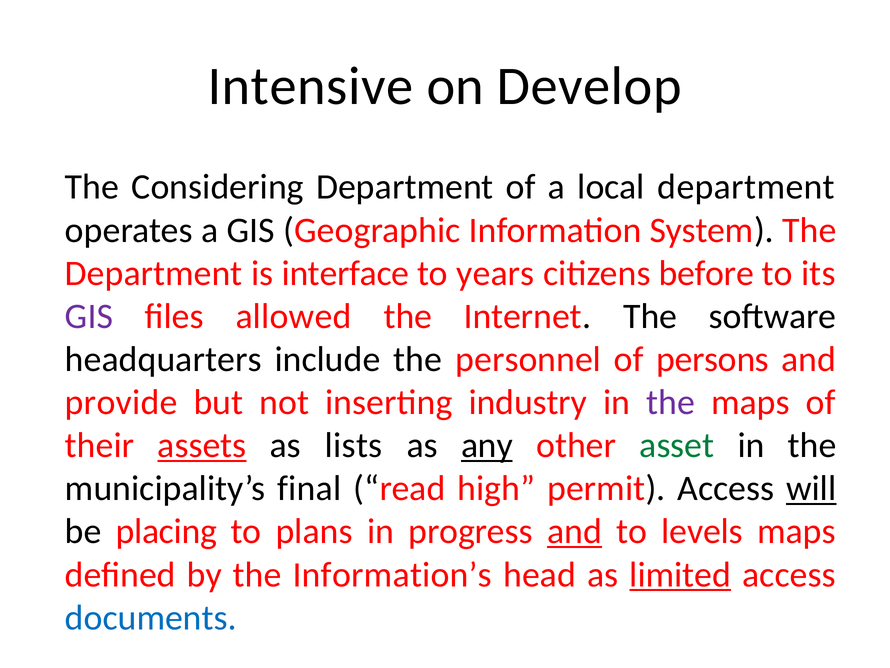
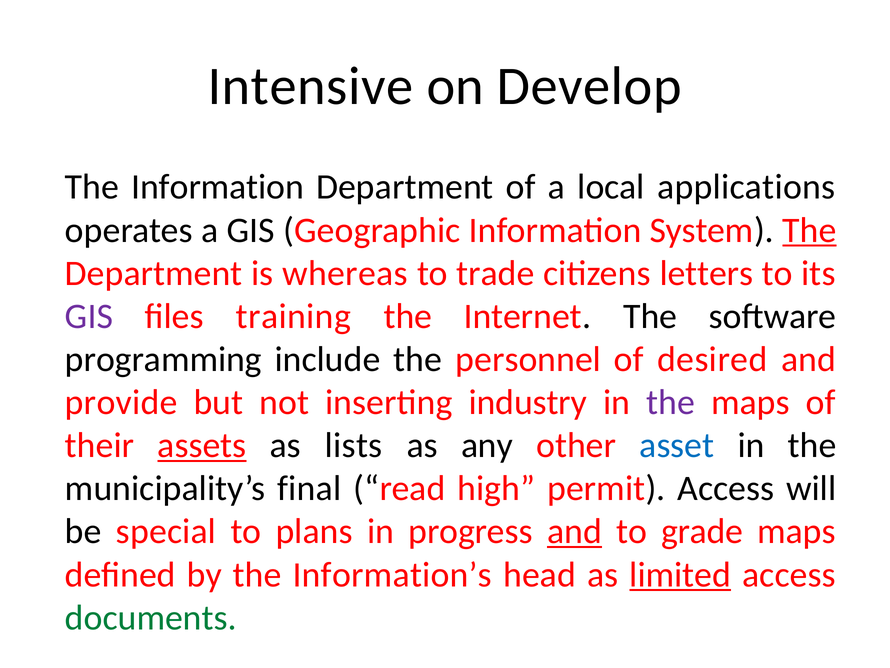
The Considering: Considering -> Information
local department: department -> applications
The at (810, 230) underline: none -> present
interface: interface -> whereas
years: years -> trade
before: before -> letters
allowed: allowed -> training
headquarters: headquarters -> programming
persons: persons -> desired
any underline: present -> none
asset colour: green -> blue
will underline: present -> none
placing: placing -> special
levels: levels -> grade
documents colour: blue -> green
